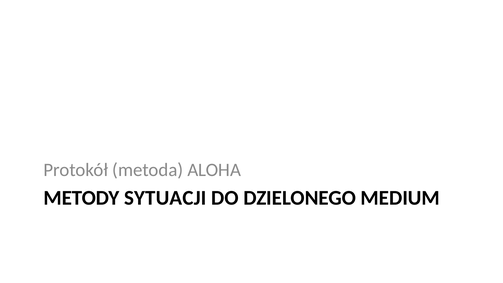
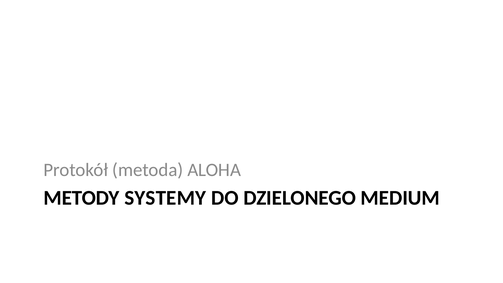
SYTUACJI: SYTUACJI -> SYSTEMY
